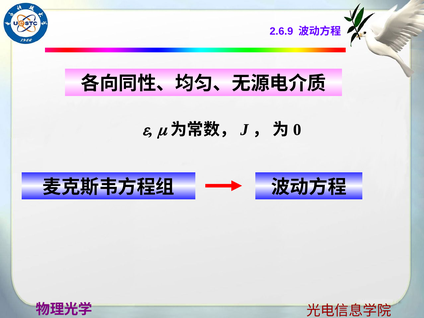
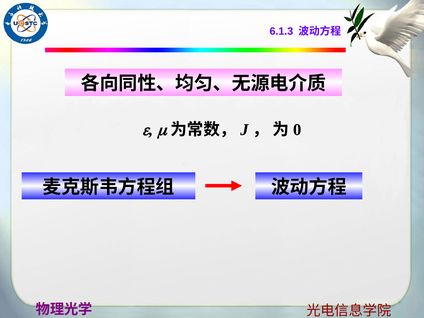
2.6.9: 2.6.9 -> 6.1.3
